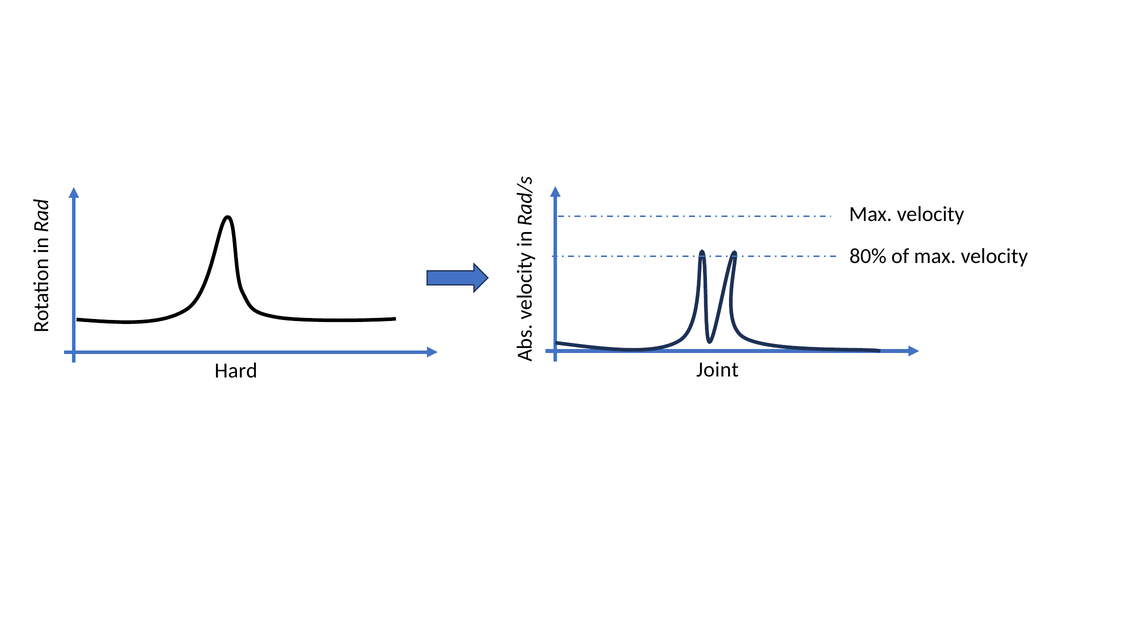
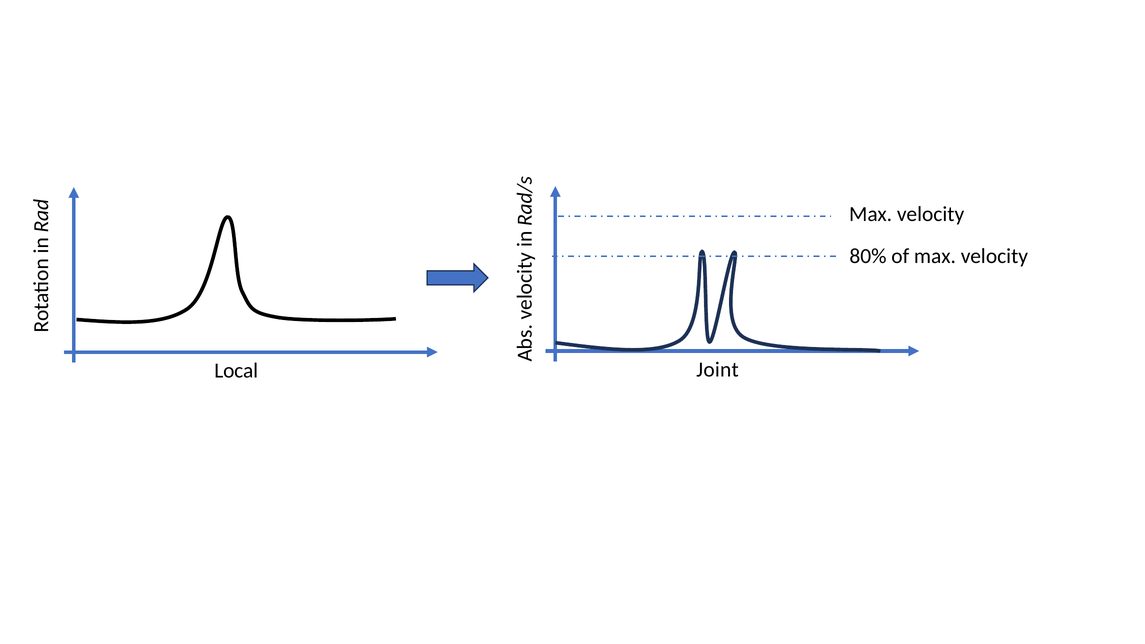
Hard: Hard -> Local
